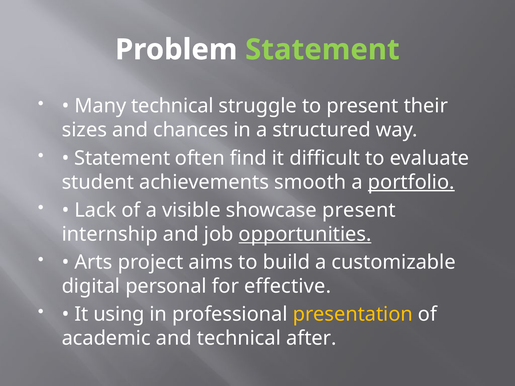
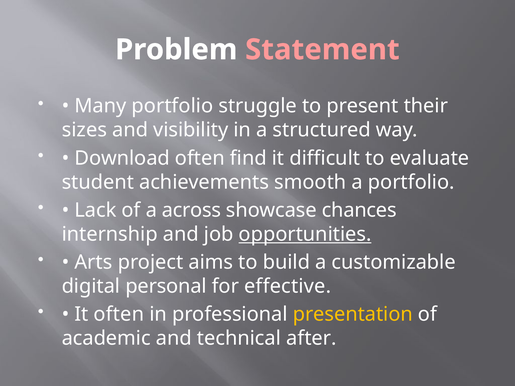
Statement at (322, 50) colour: light green -> pink
Many technical: technical -> portfolio
chances: chances -> visibility
Statement at (122, 158): Statement -> Download
portfolio at (411, 182) underline: present -> none
visible: visible -> across
showcase present: present -> chances
It using: using -> often
